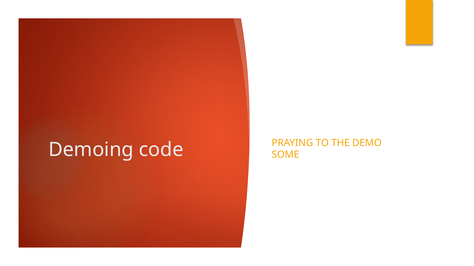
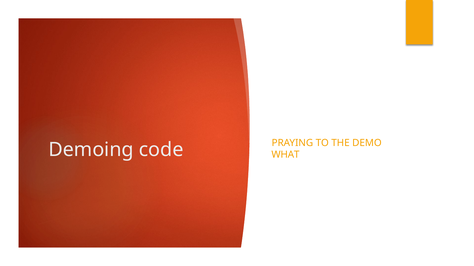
SOME: SOME -> WHAT
